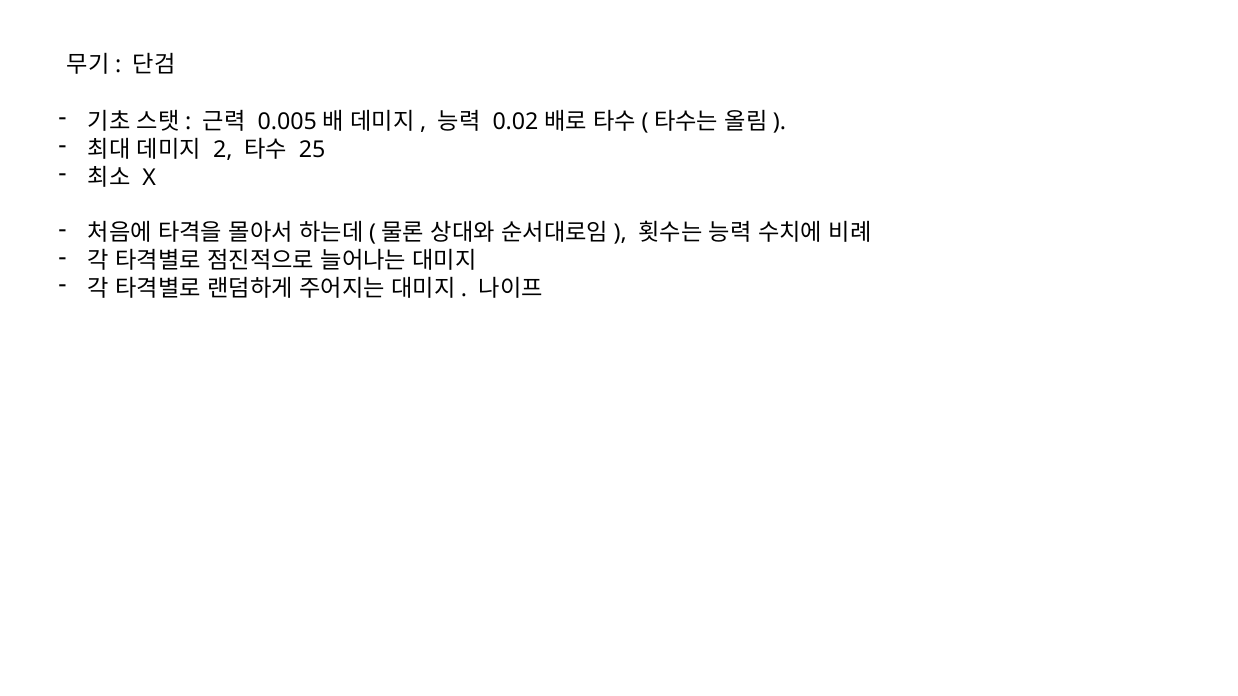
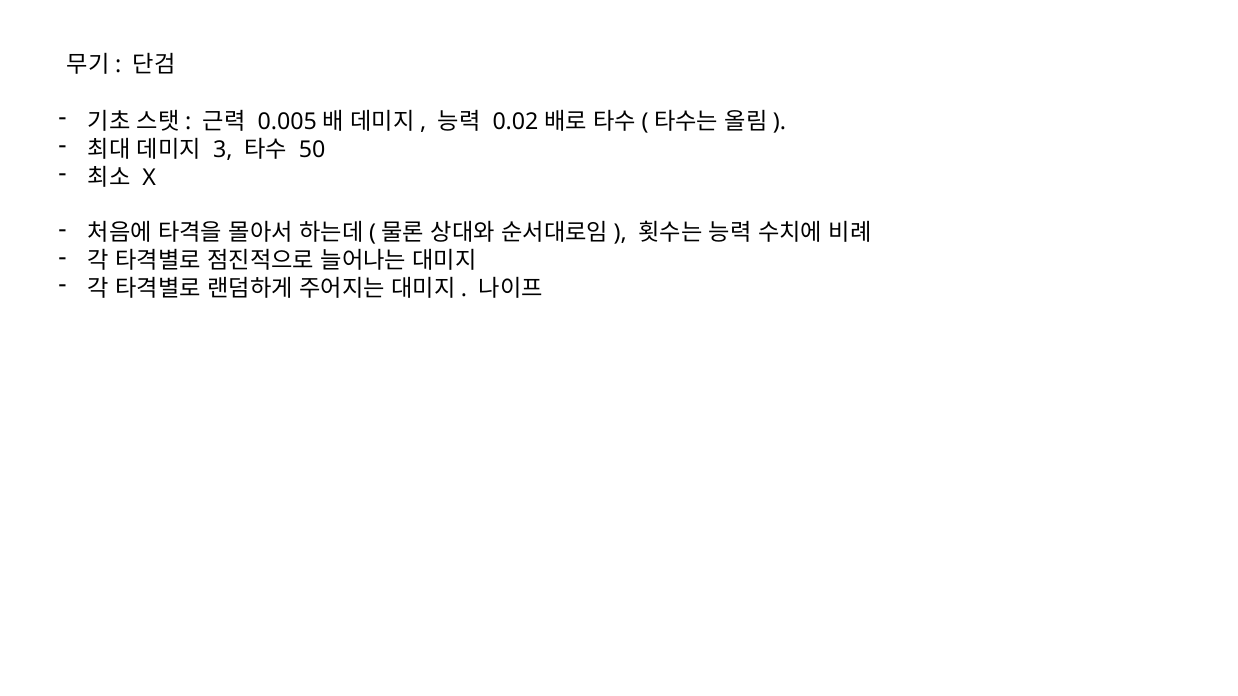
2: 2 -> 3
25: 25 -> 50
